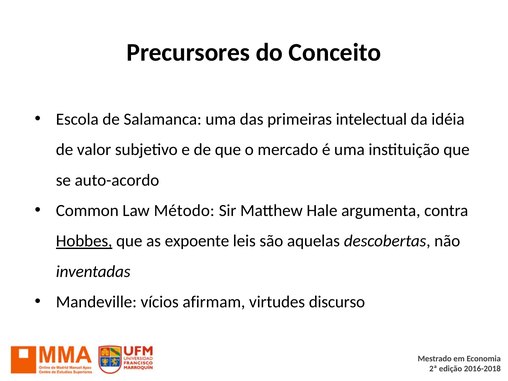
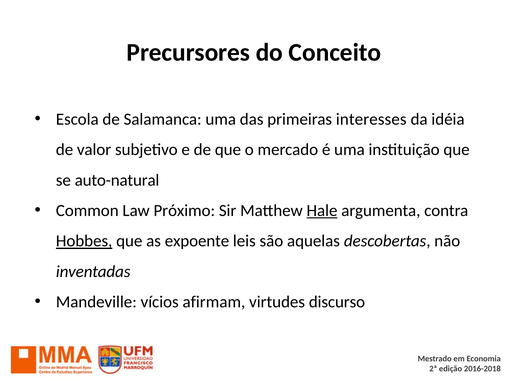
intelectual: intelectual -> interesses
auto-acordo: auto-acordo -> auto-natural
Método: Método -> Próximo
Hale underline: none -> present
